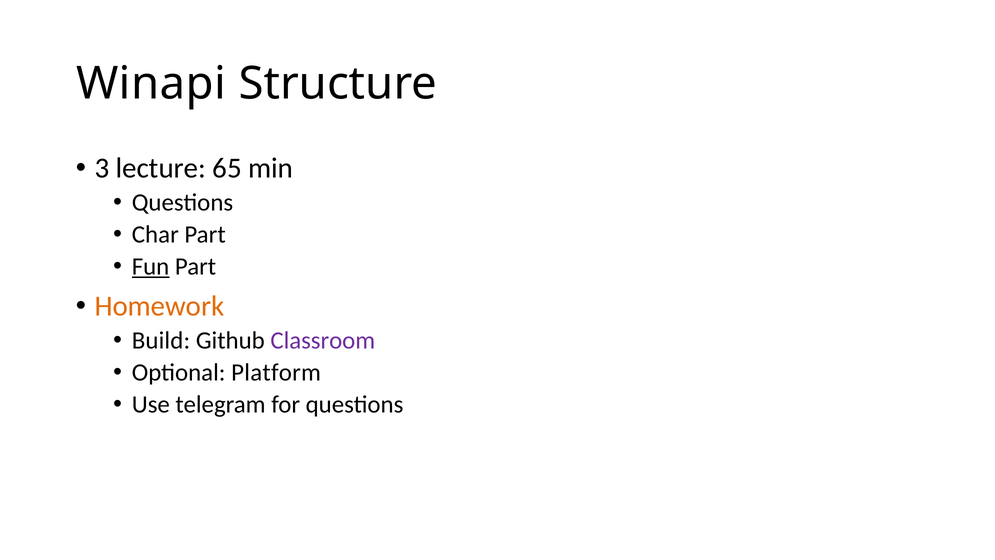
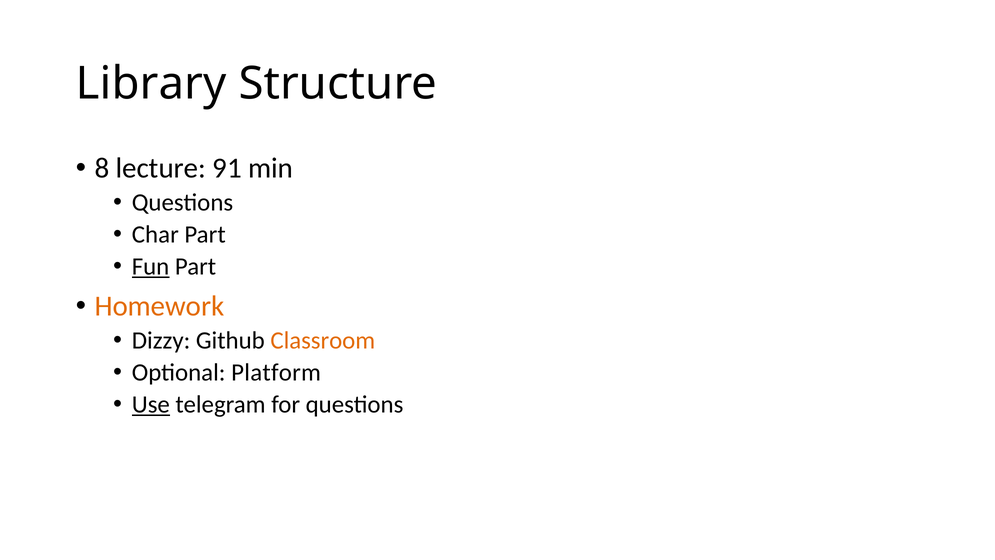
Winapi: Winapi -> Library
3: 3 -> 8
65: 65 -> 91
Build: Build -> Dizzy
Classroom colour: purple -> orange
Use underline: none -> present
